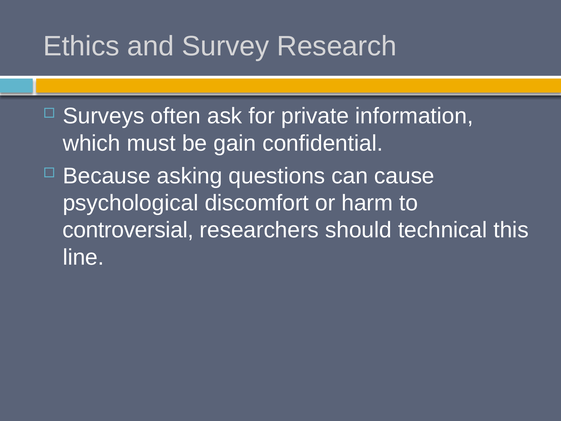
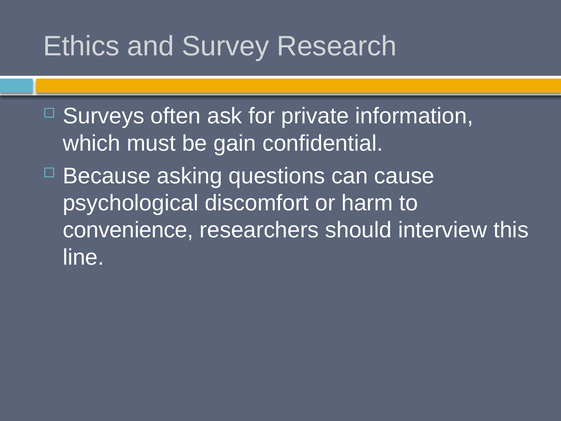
controversial: controversial -> convenience
technical: technical -> interview
